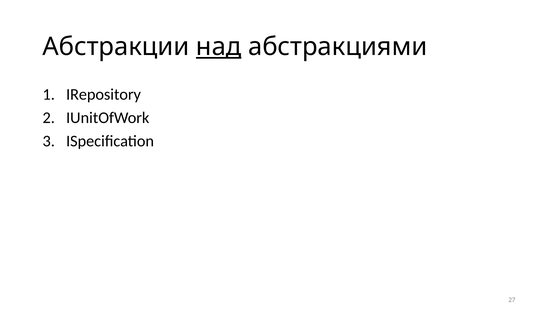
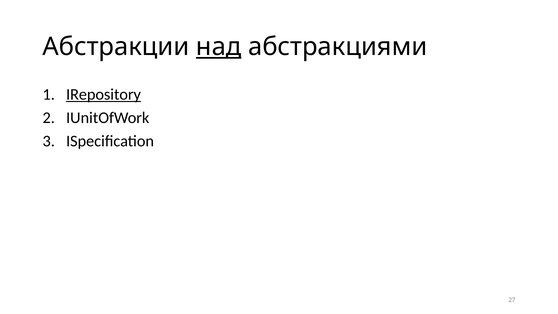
IRepository underline: none -> present
